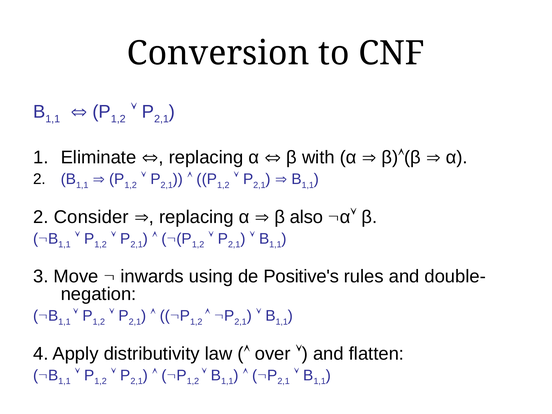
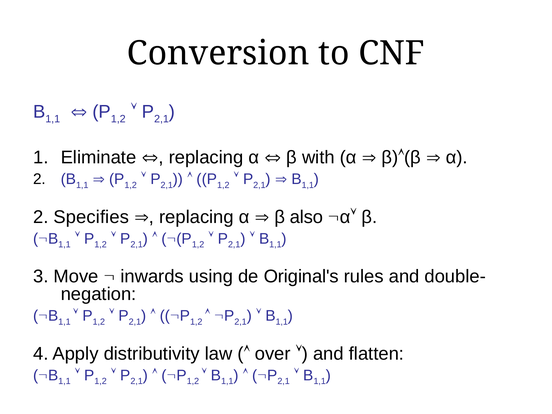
Consider: Consider -> Specifies
Positive's: Positive's -> Original's
